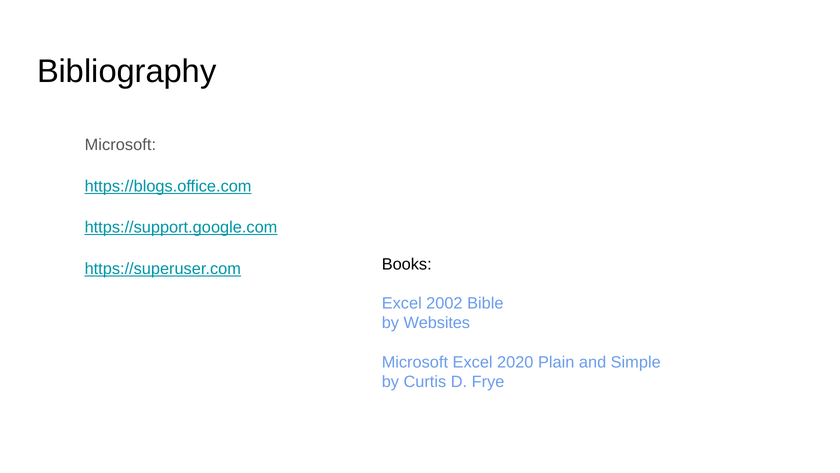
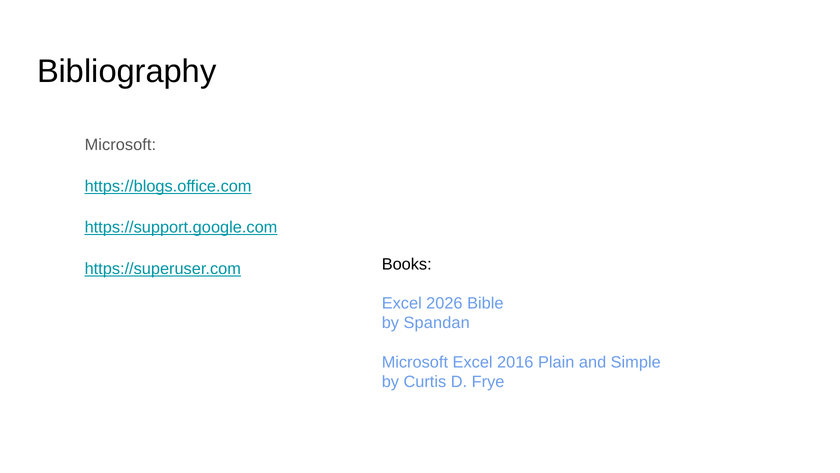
2002: 2002 -> 2026
Websites: Websites -> Spandan
2020: 2020 -> 2016
